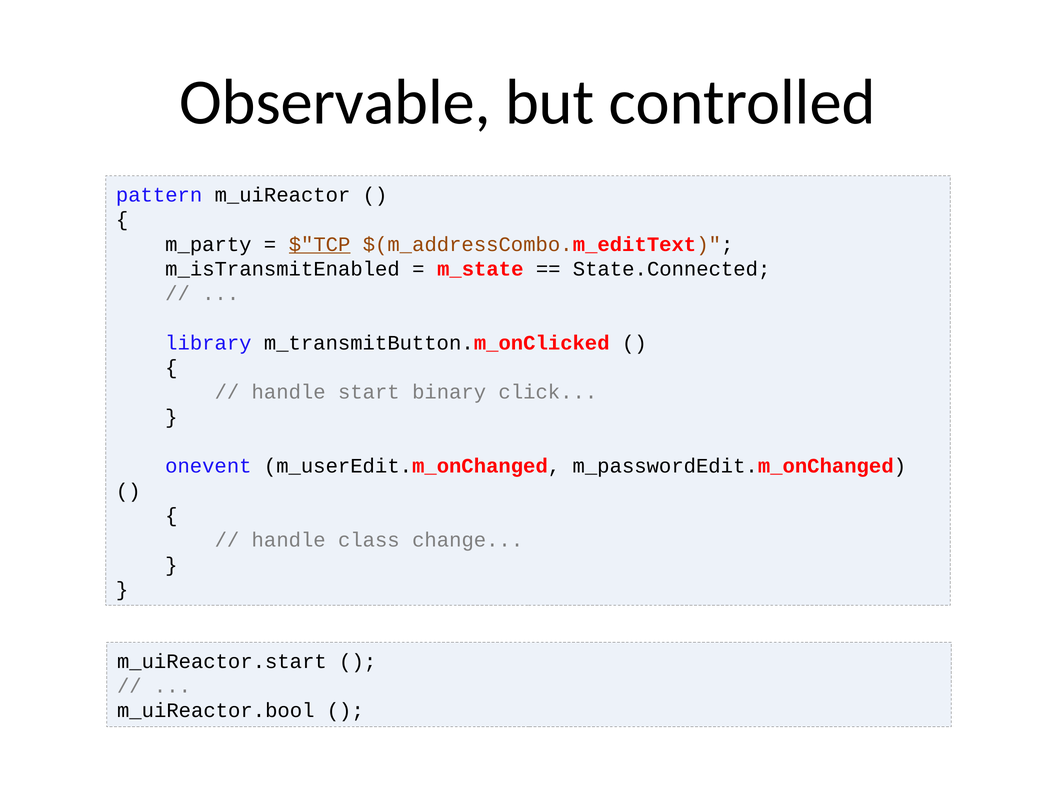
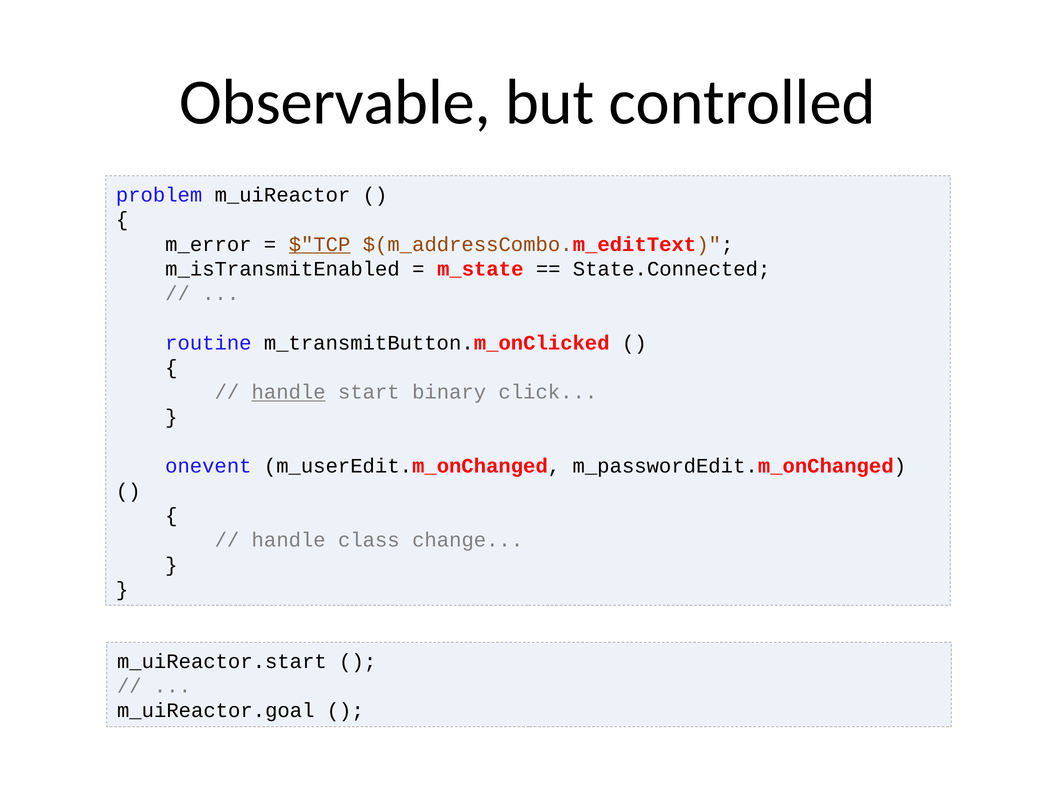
pattern: pattern -> problem
m_party: m_party -> m_error
library: library -> routine
handle at (289, 392) underline: none -> present
m_uiReactor.bool: m_uiReactor.bool -> m_uiReactor.goal
